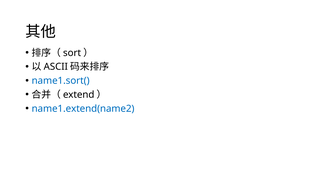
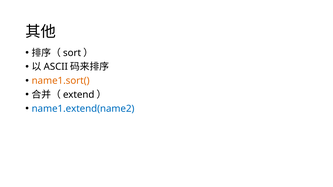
name1.sort( colour: blue -> orange
